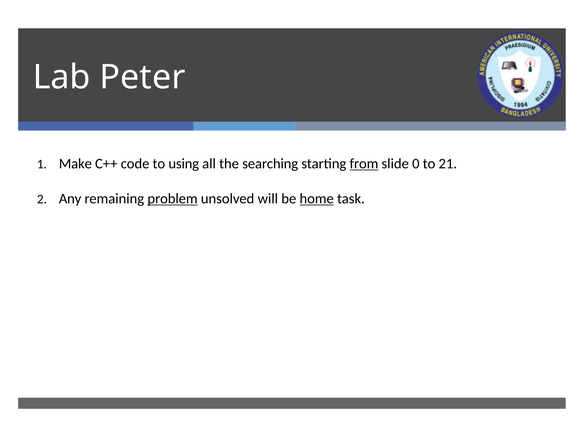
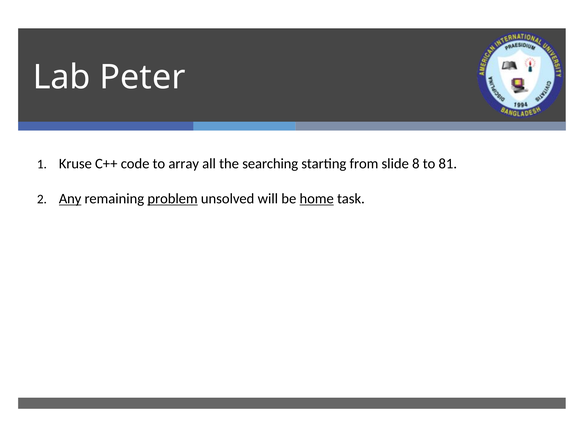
Make: Make -> Kruse
using: using -> array
from underline: present -> none
0: 0 -> 8
21: 21 -> 81
Any underline: none -> present
